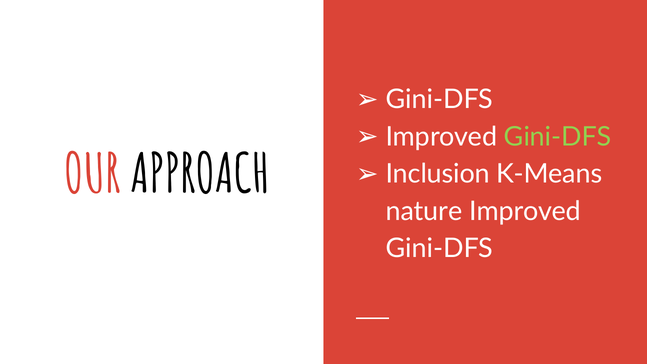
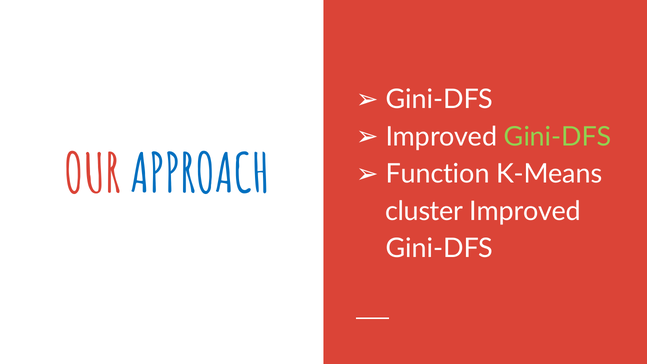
APPROACH colour: black -> blue
Inclusion: Inclusion -> Function
nature: nature -> cluster
